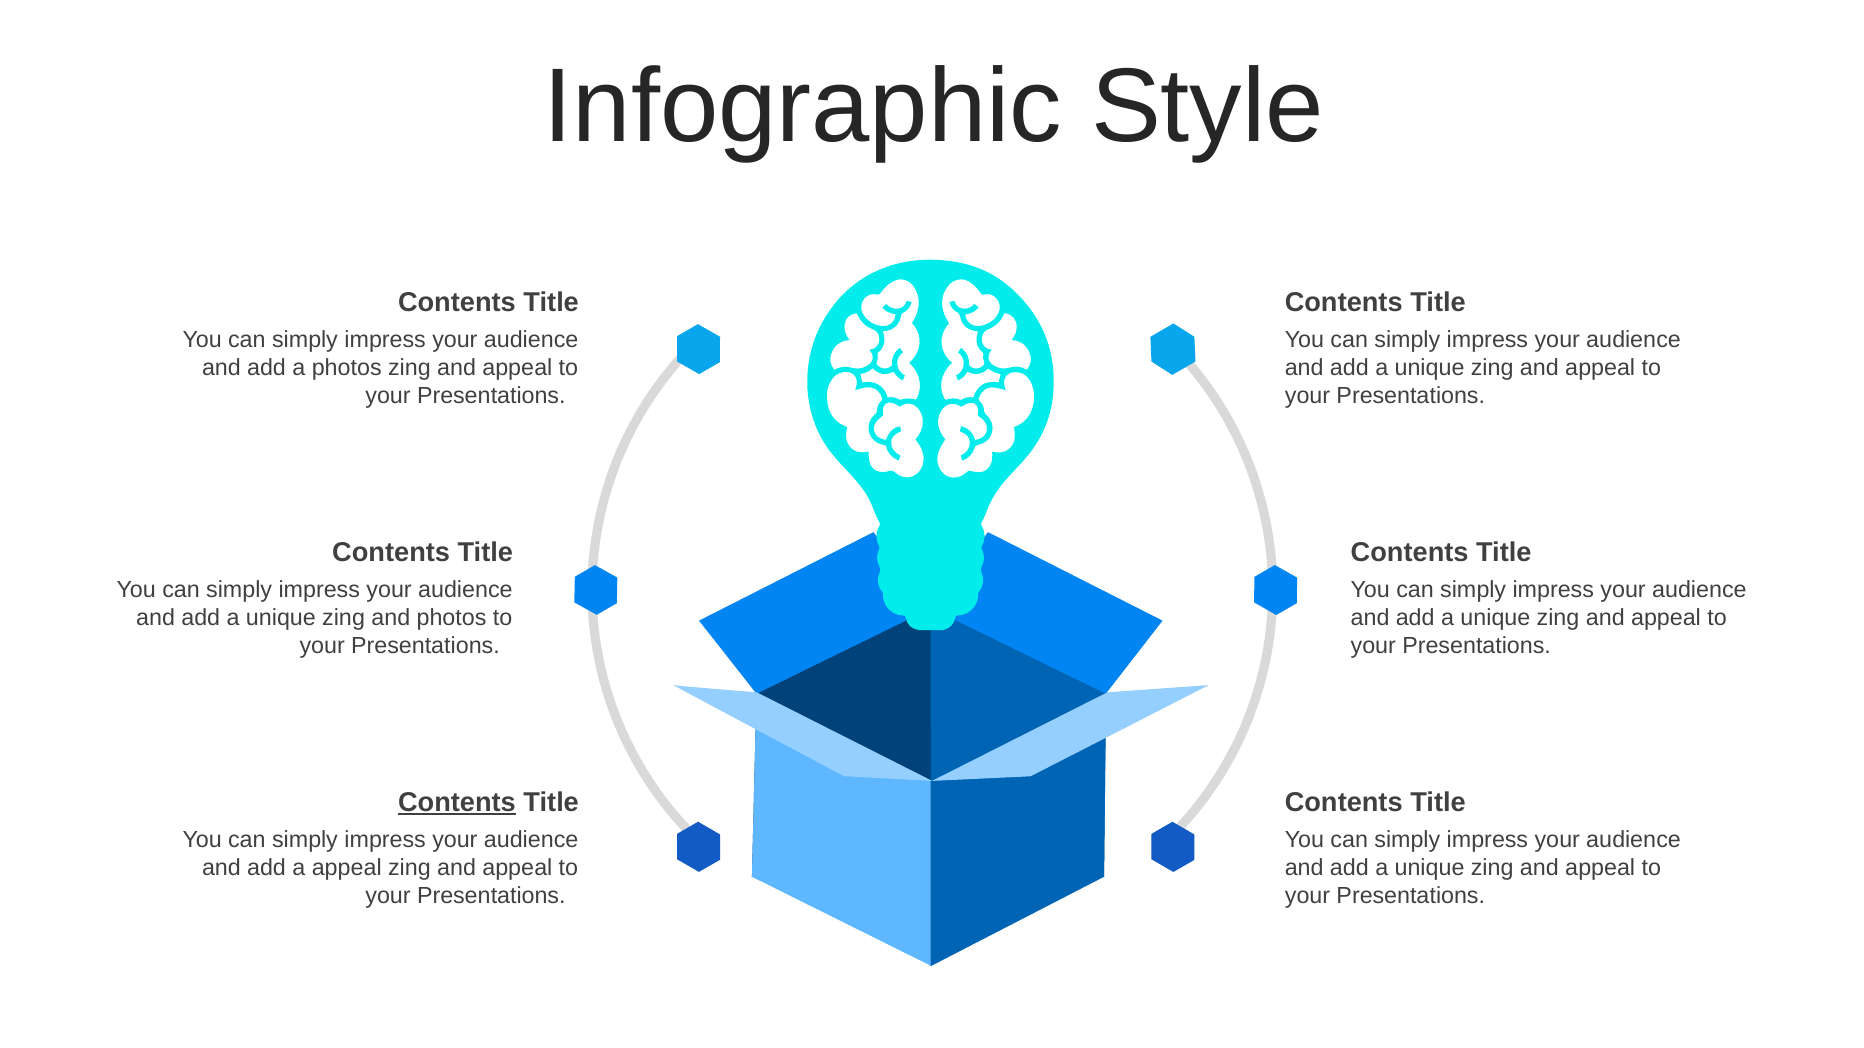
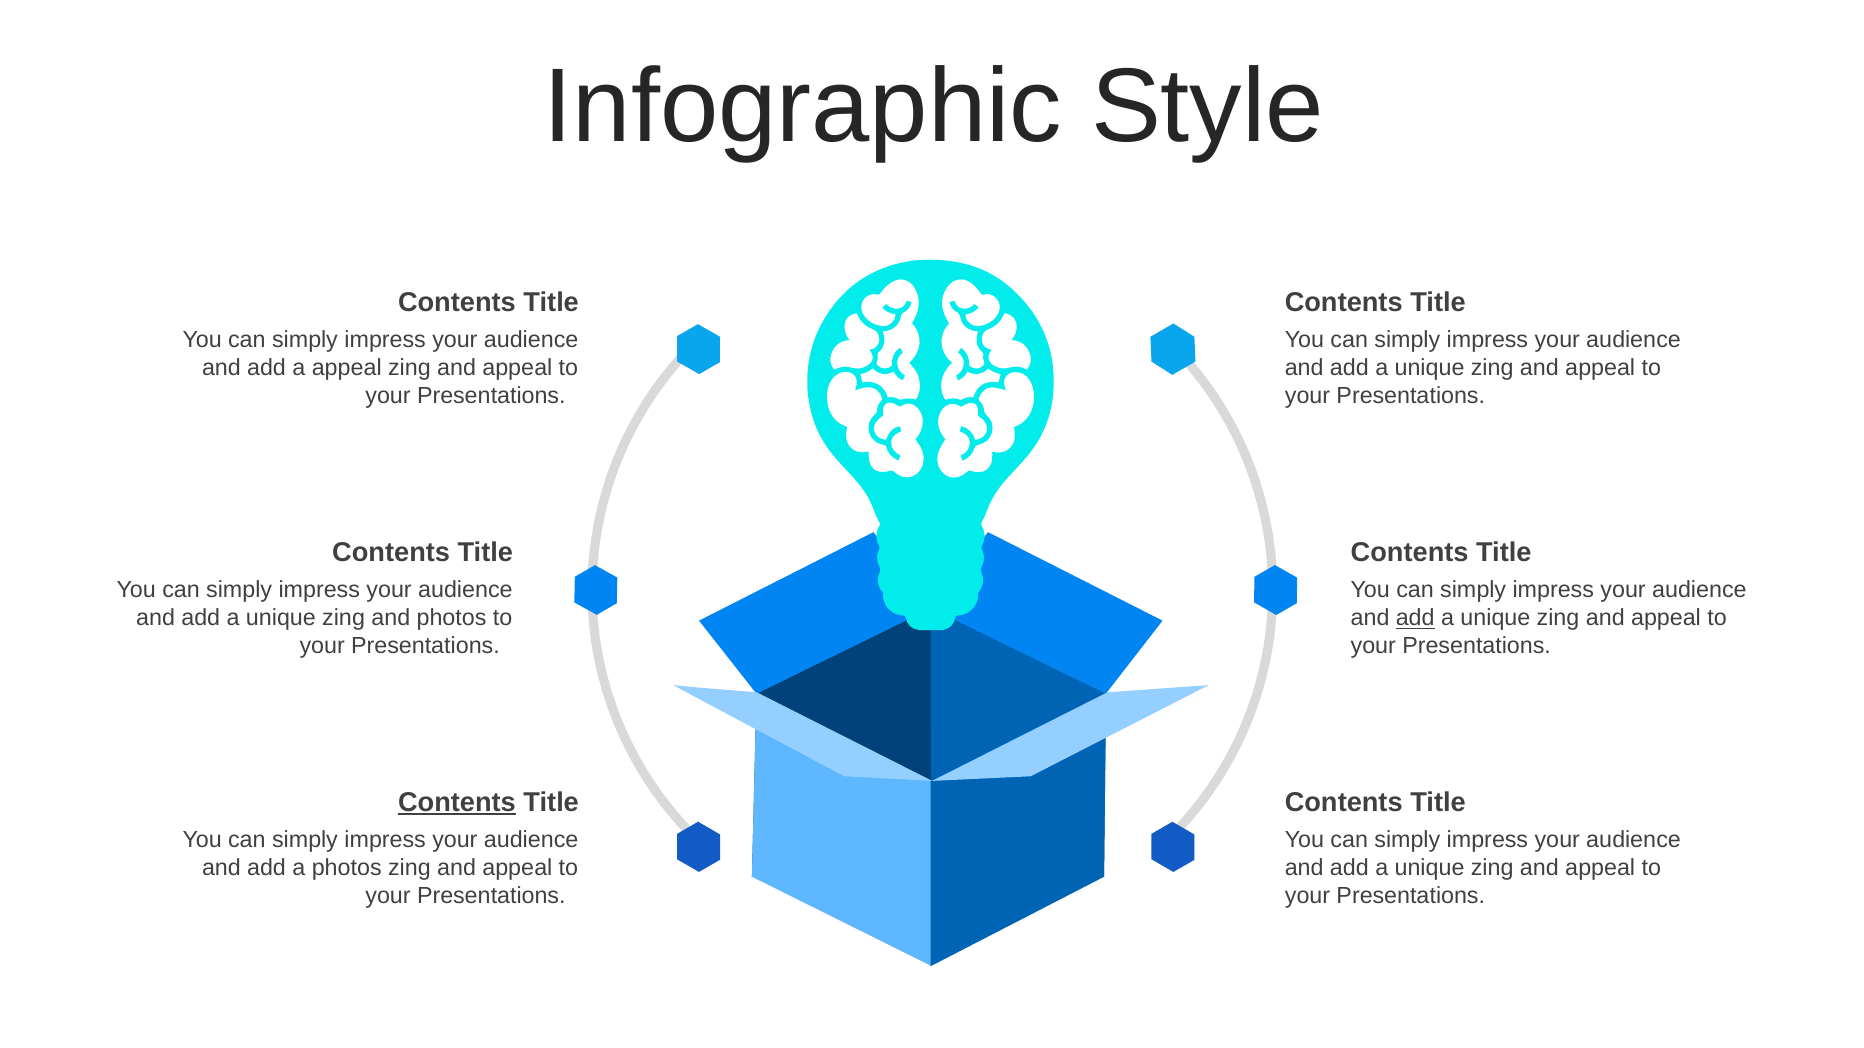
a photos: photos -> appeal
add at (1415, 618) underline: none -> present
a appeal: appeal -> photos
